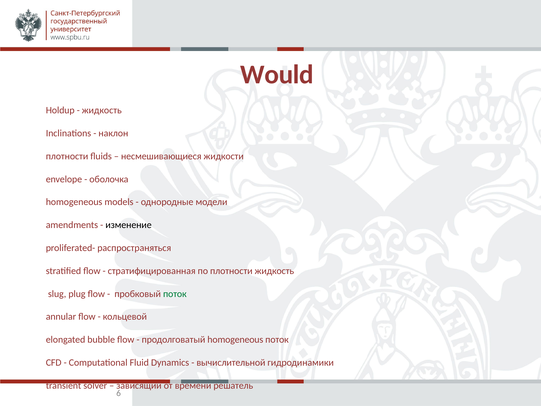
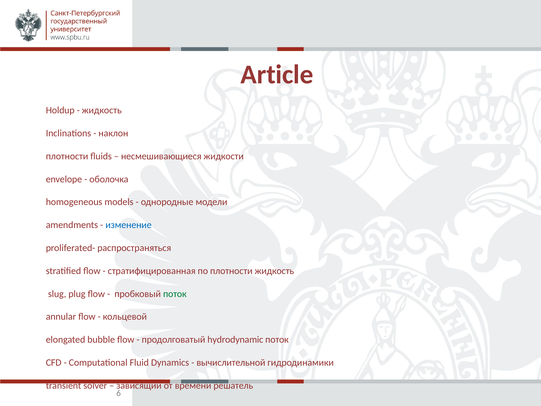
Would: Would -> Article
изменение colour: black -> blue
продолговатый homogeneous: homogeneous -> hydrodynamic
